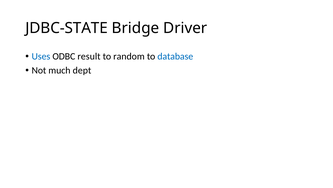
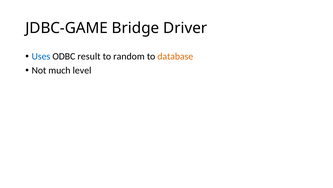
JDBC-STATE: JDBC-STATE -> JDBC-GAME
database colour: blue -> orange
dept: dept -> level
